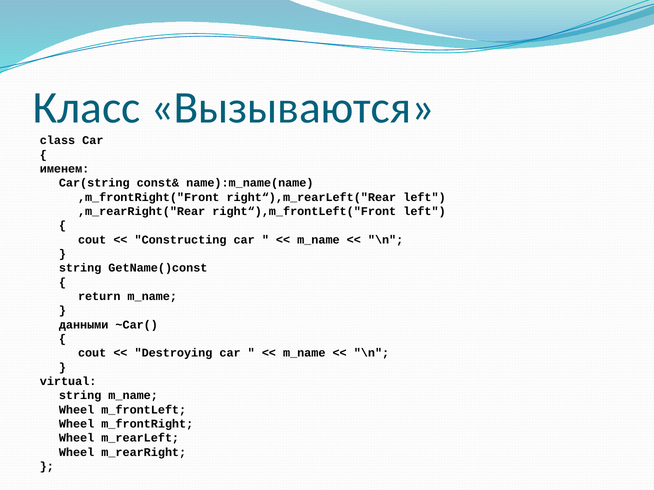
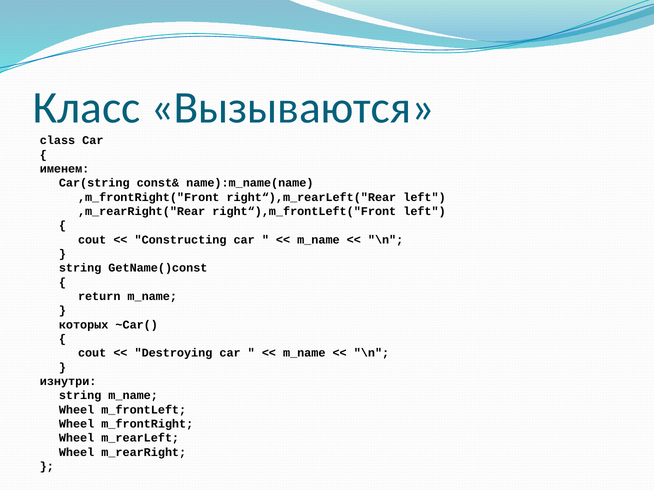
данными: данными -> которых
virtual: virtual -> изнутри
